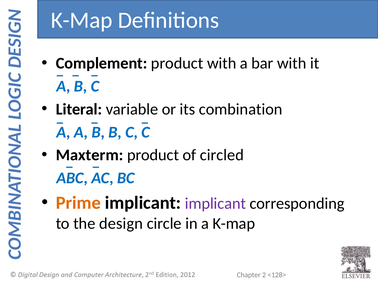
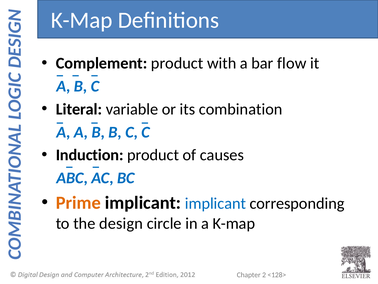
bar with: with -> flow
Maxterm: Maxterm -> Induction
circled: circled -> causes
implicant at (215, 203) colour: purple -> blue
